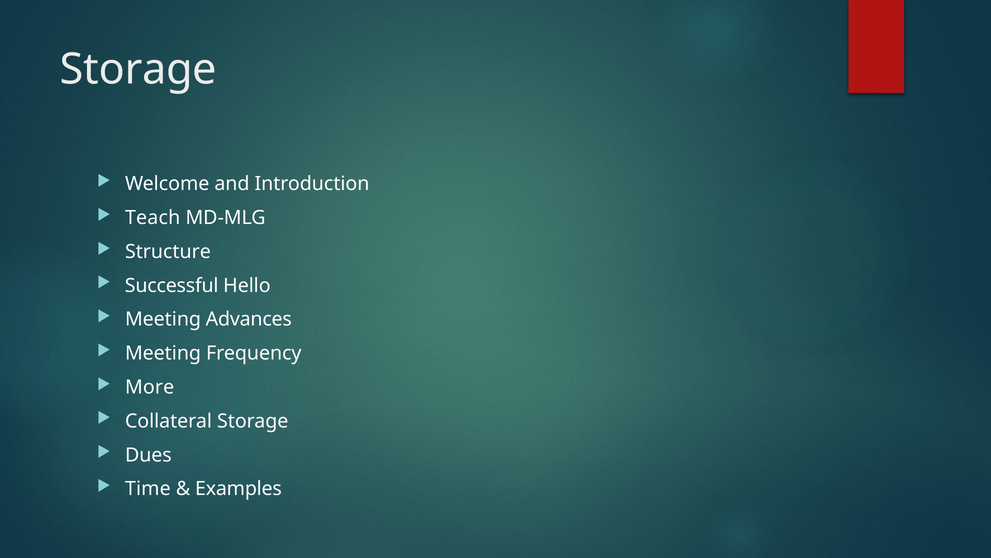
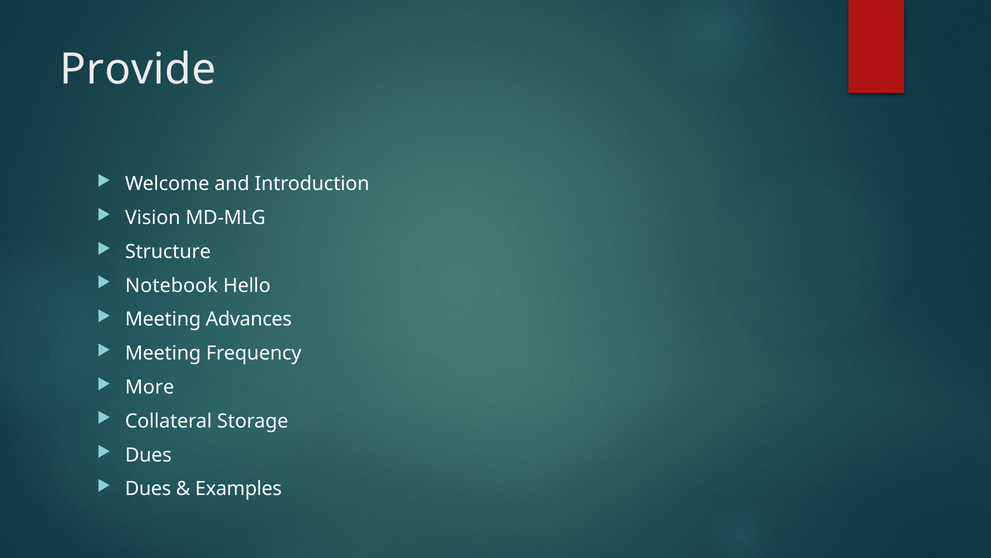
Storage at (138, 70): Storage -> Provide
Teach: Teach -> Vision
Successful: Successful -> Notebook
Time at (148, 488): Time -> Dues
